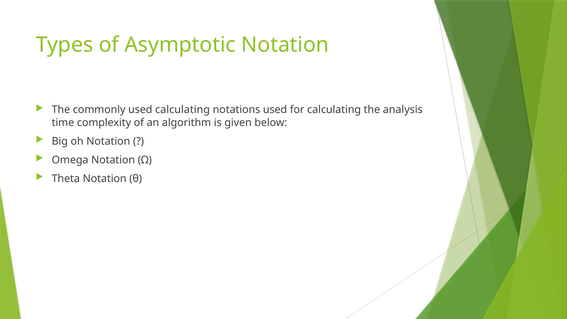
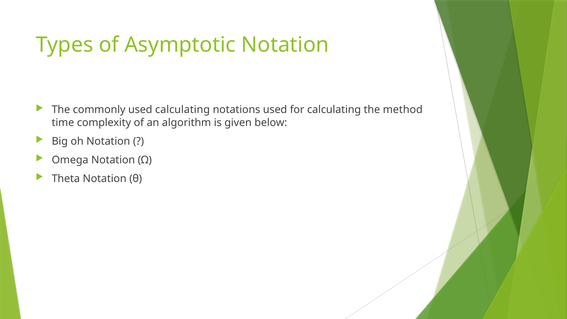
analysis: analysis -> method
